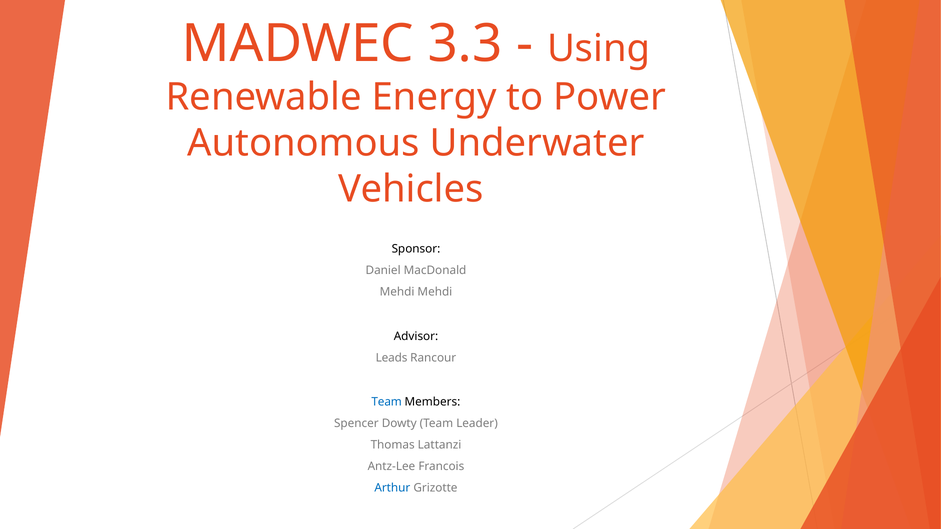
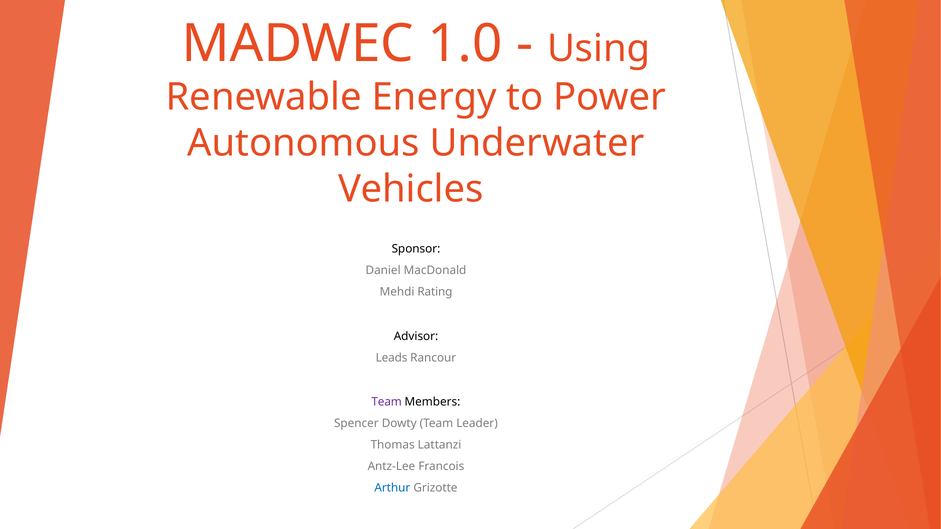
3.3: 3.3 -> 1.0
Mehdi Mehdi: Mehdi -> Rating
Team at (387, 402) colour: blue -> purple
